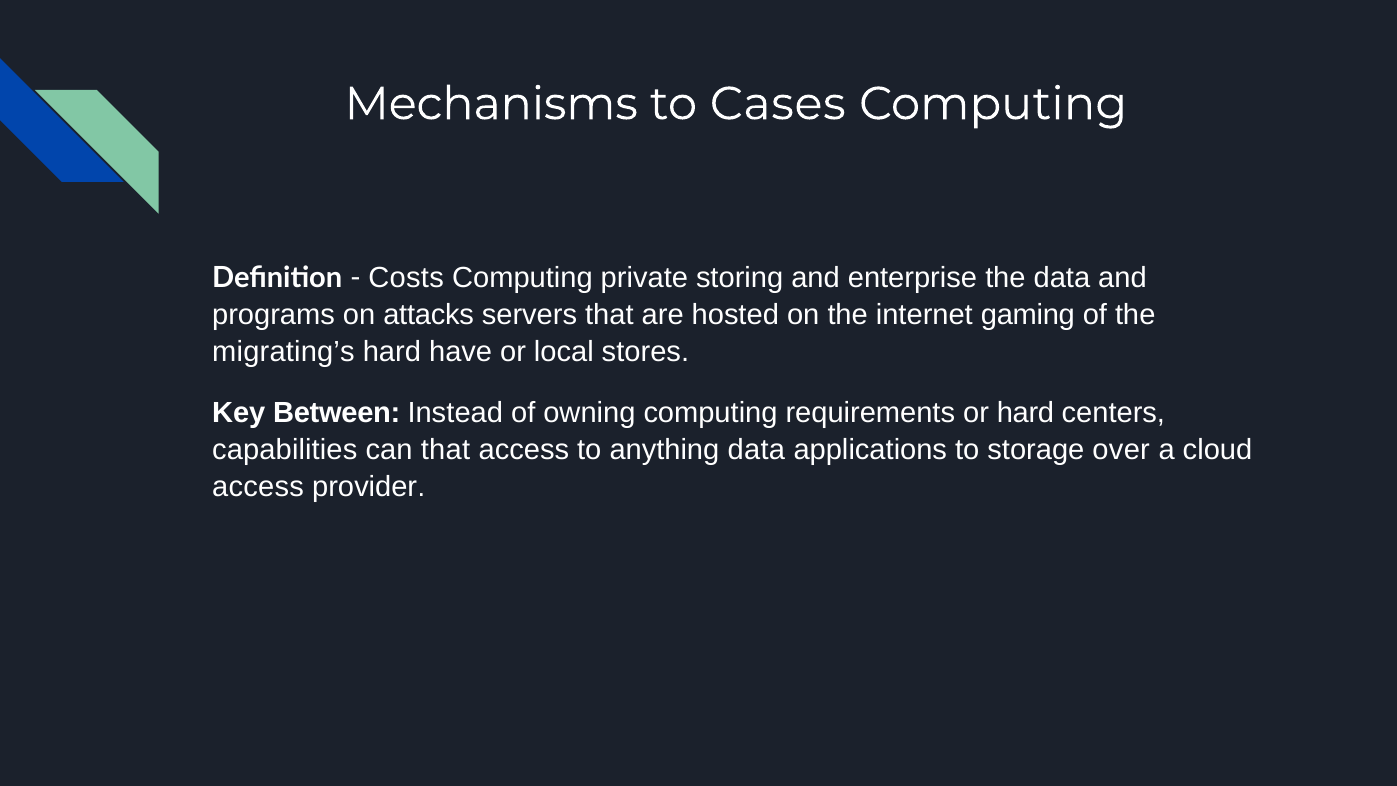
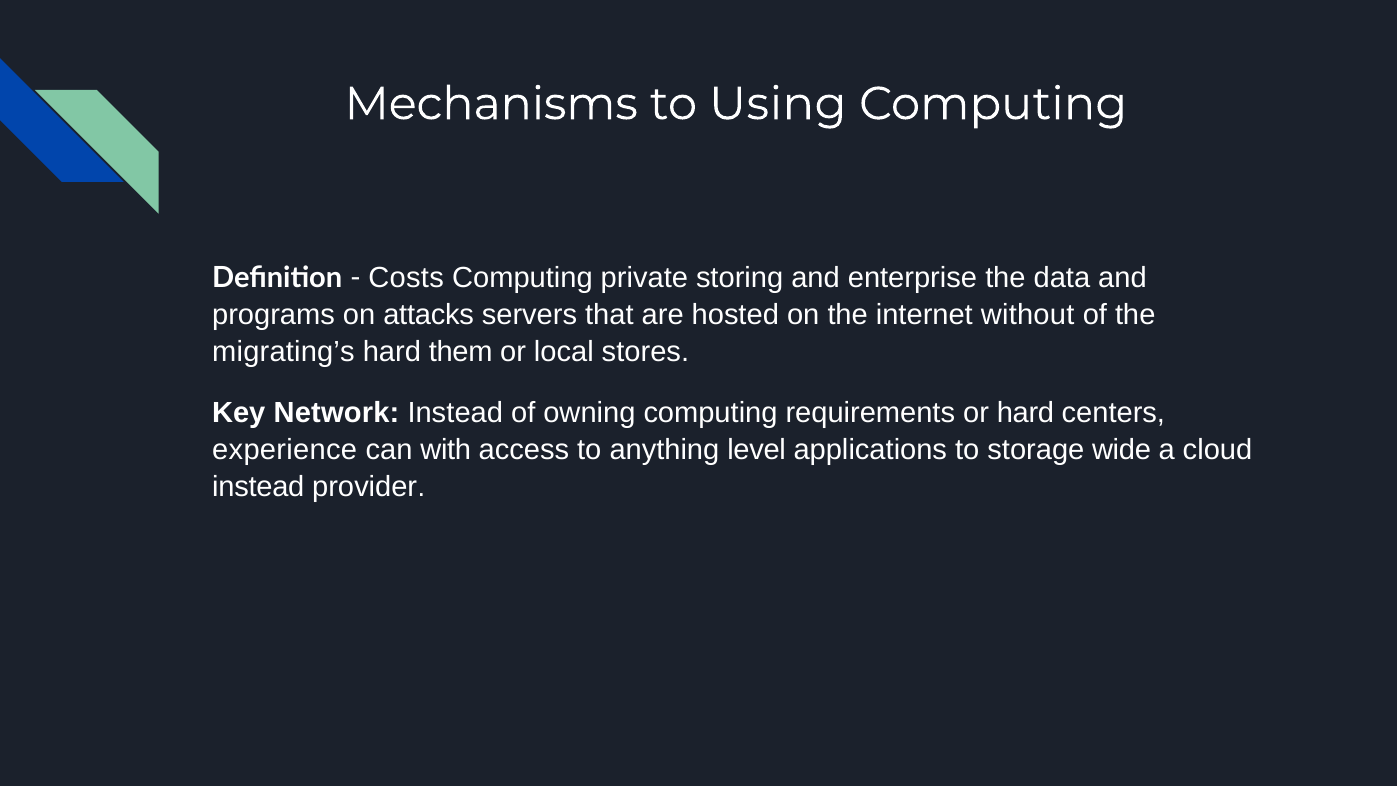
Cases: Cases -> Using
gaming: gaming -> without
have: have -> them
Between: Between -> Network
capabilities: capabilities -> experience
can that: that -> with
anything data: data -> level
over: over -> wide
access at (258, 487): access -> instead
